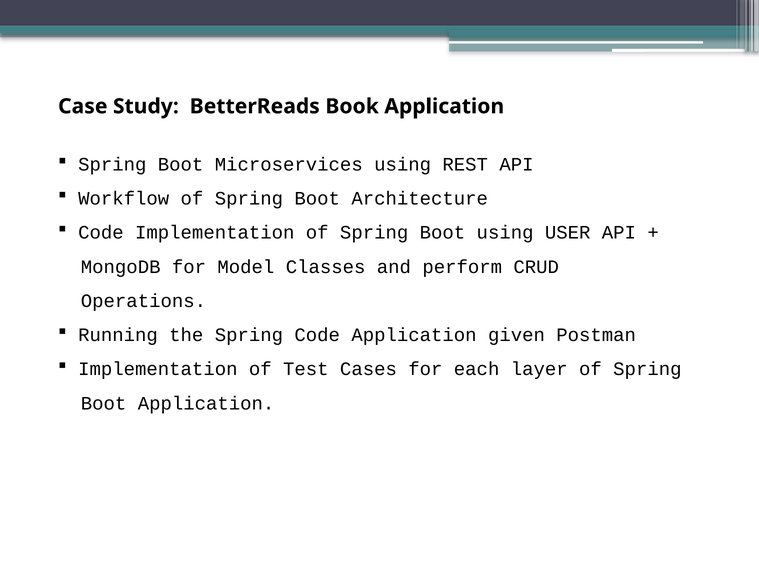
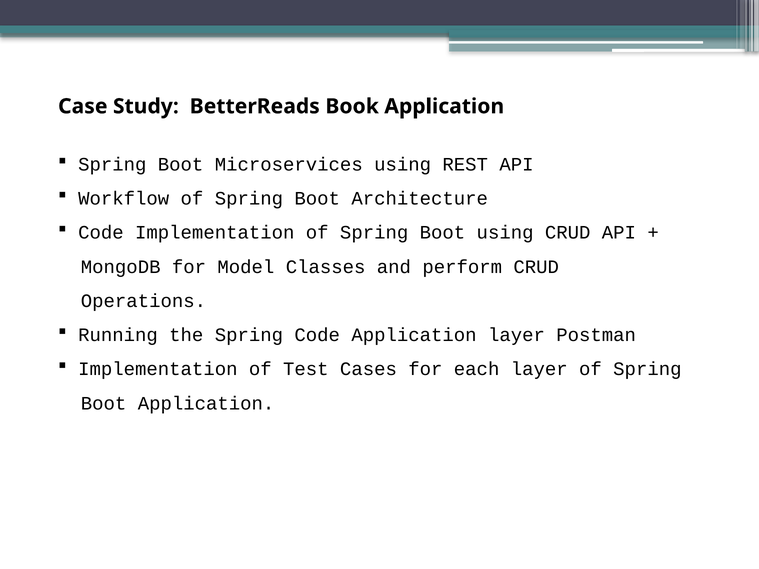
using USER: USER -> CRUD
Application given: given -> layer
